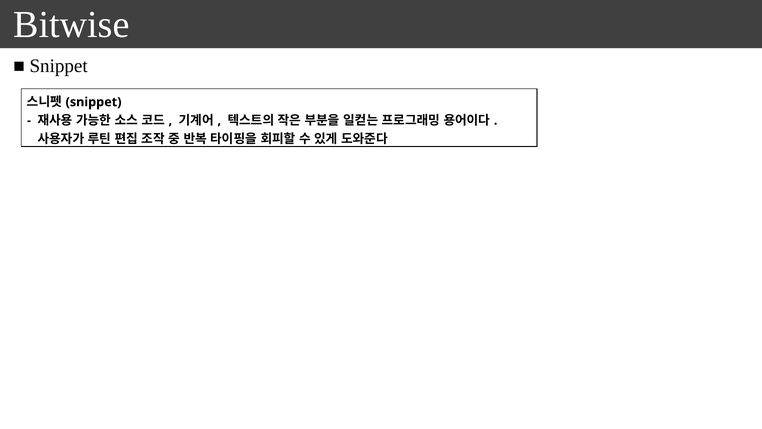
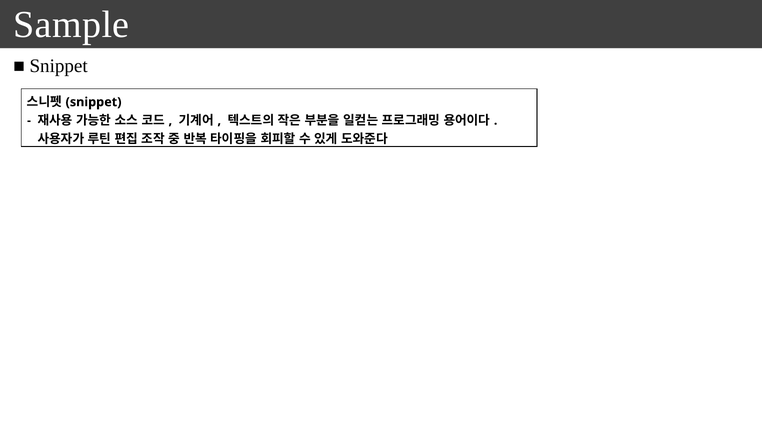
Bitwise: Bitwise -> Sample
